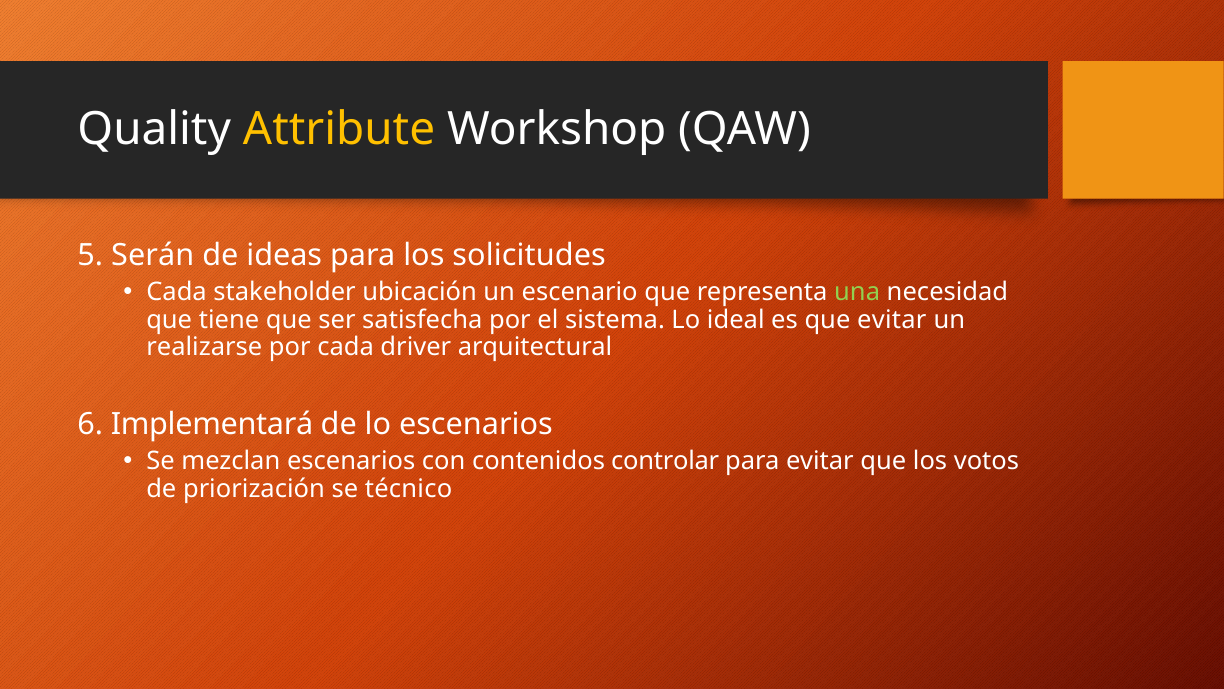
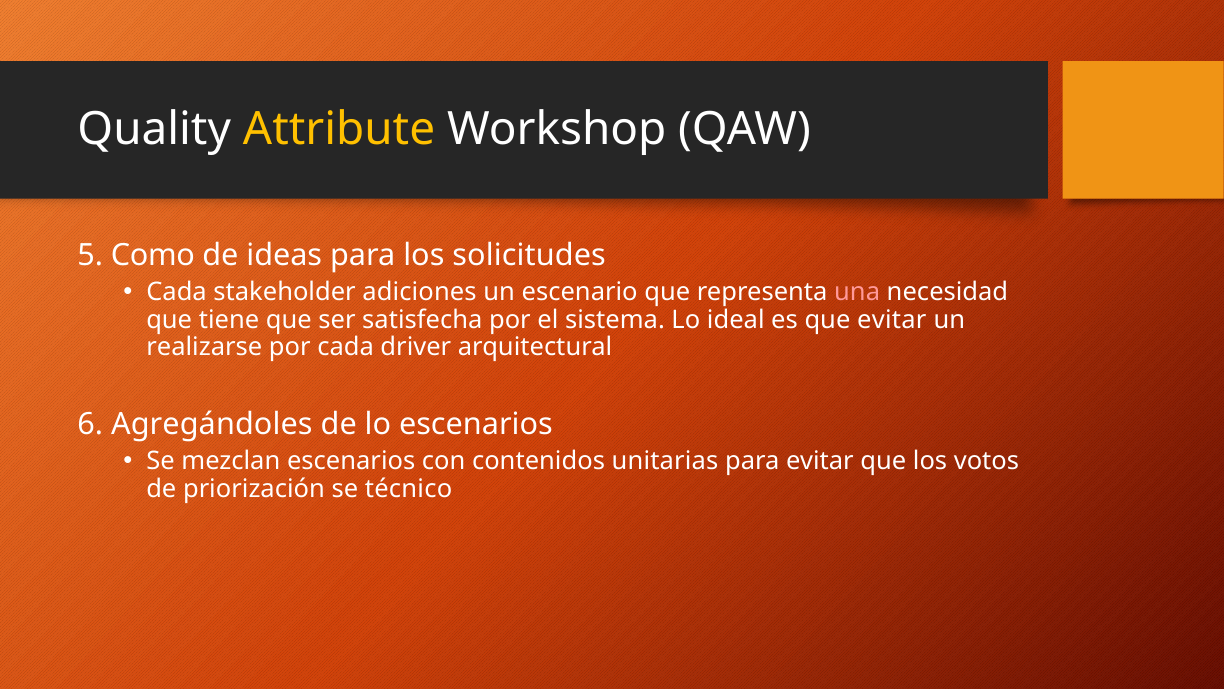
Serán: Serán -> Como
ubicación: ubicación -> adiciones
una colour: light green -> pink
Implementará: Implementará -> Agregándoles
controlar: controlar -> unitarias
